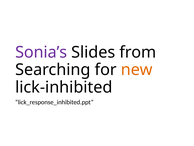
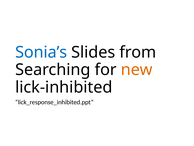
Sonia’s colour: purple -> blue
